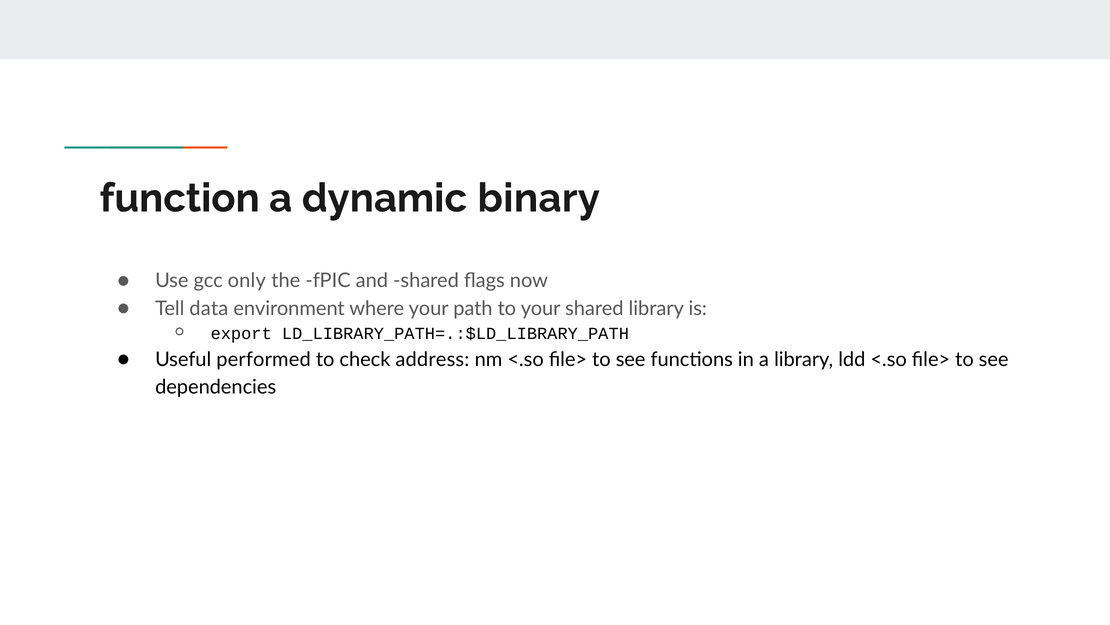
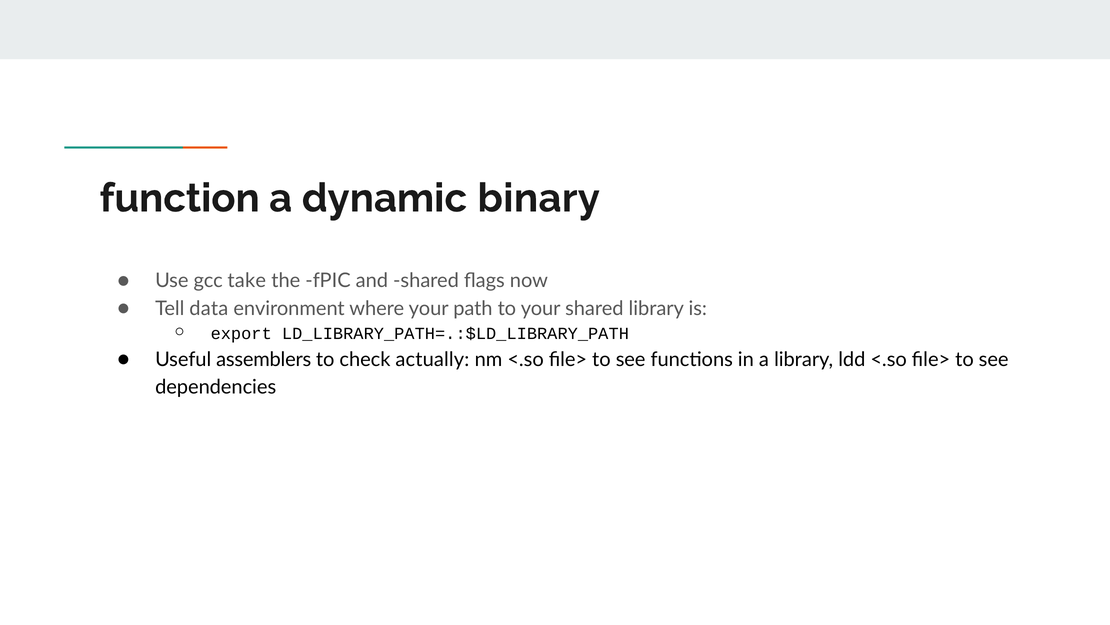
only: only -> take
performed: performed -> assemblers
address: address -> actually
